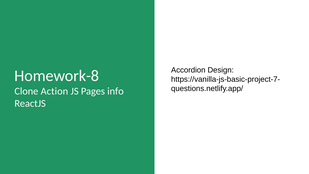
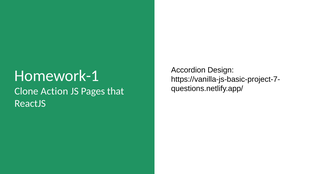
Homework-8: Homework-8 -> Homework-1
info: info -> that
